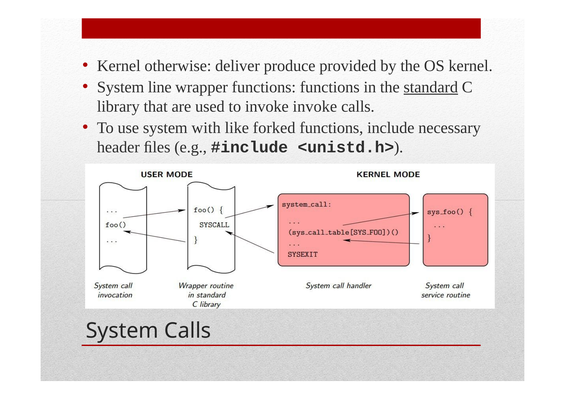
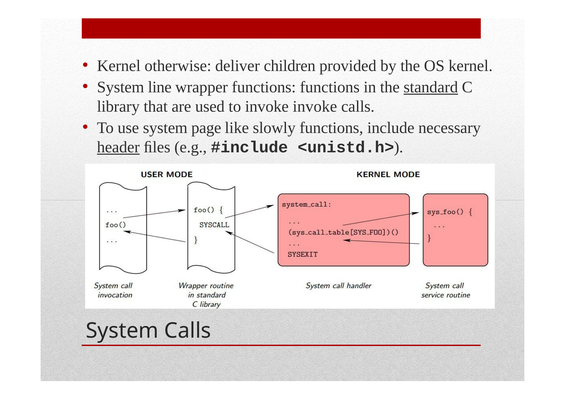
produce: produce -> children
with: with -> page
forked: forked -> slowly
header underline: none -> present
